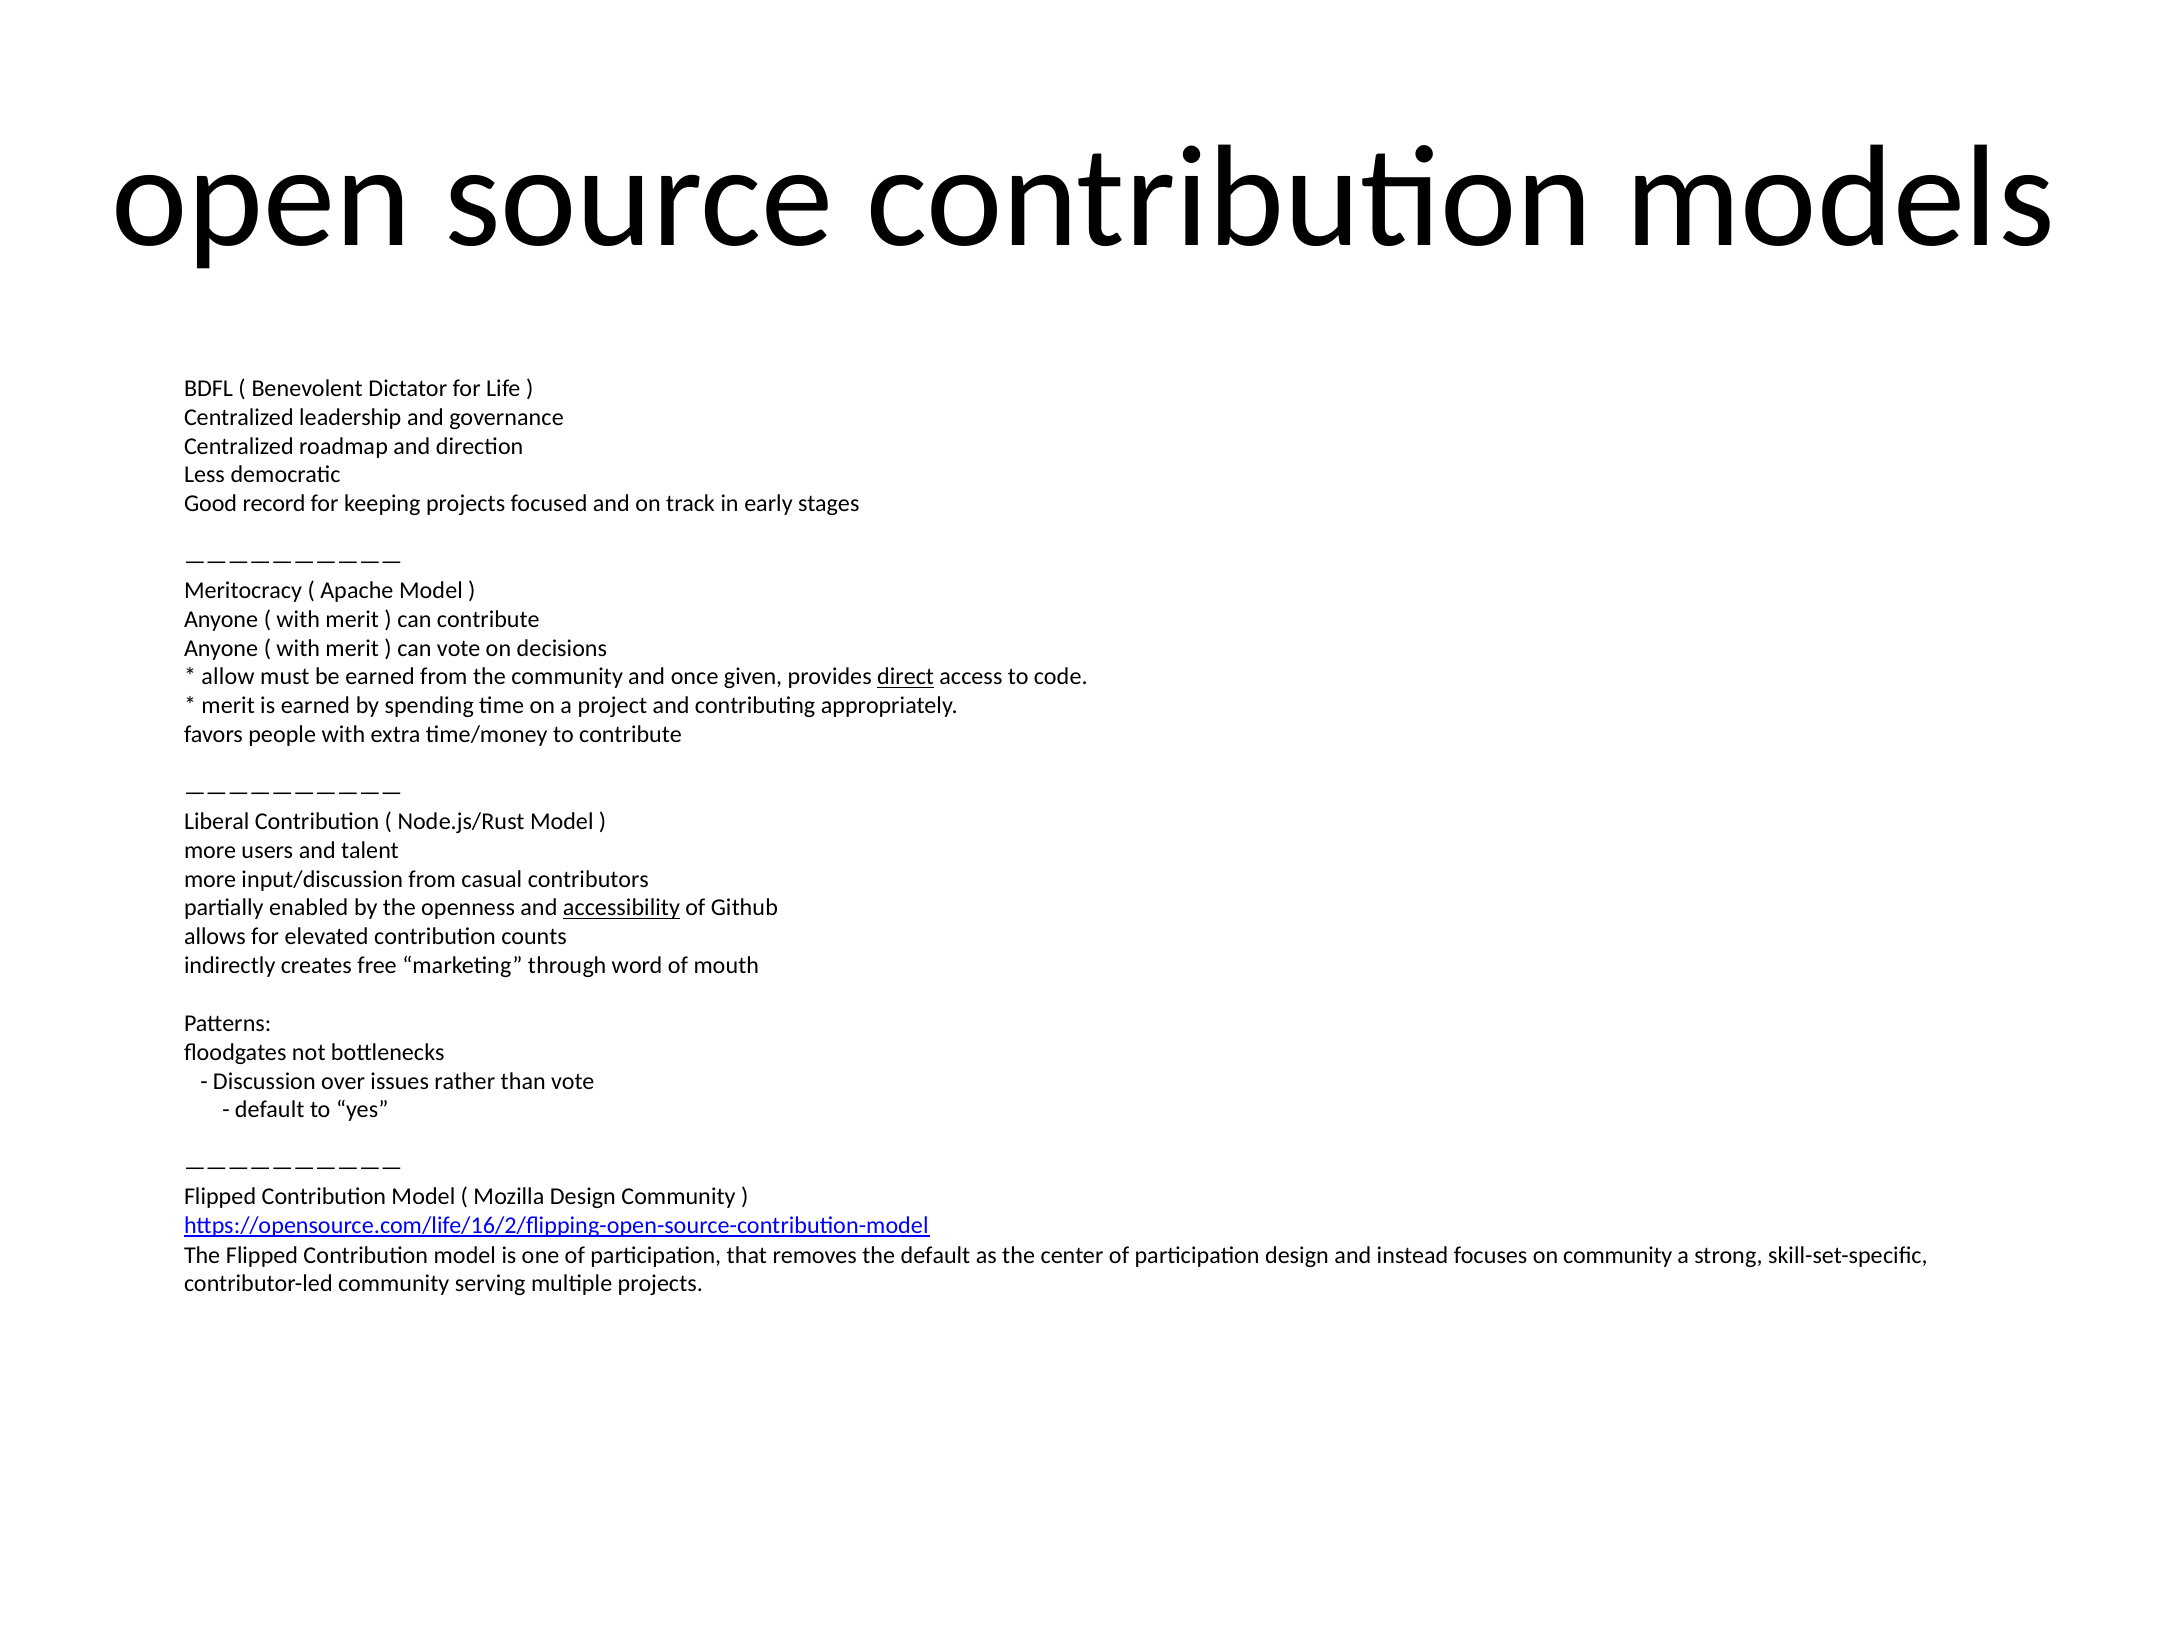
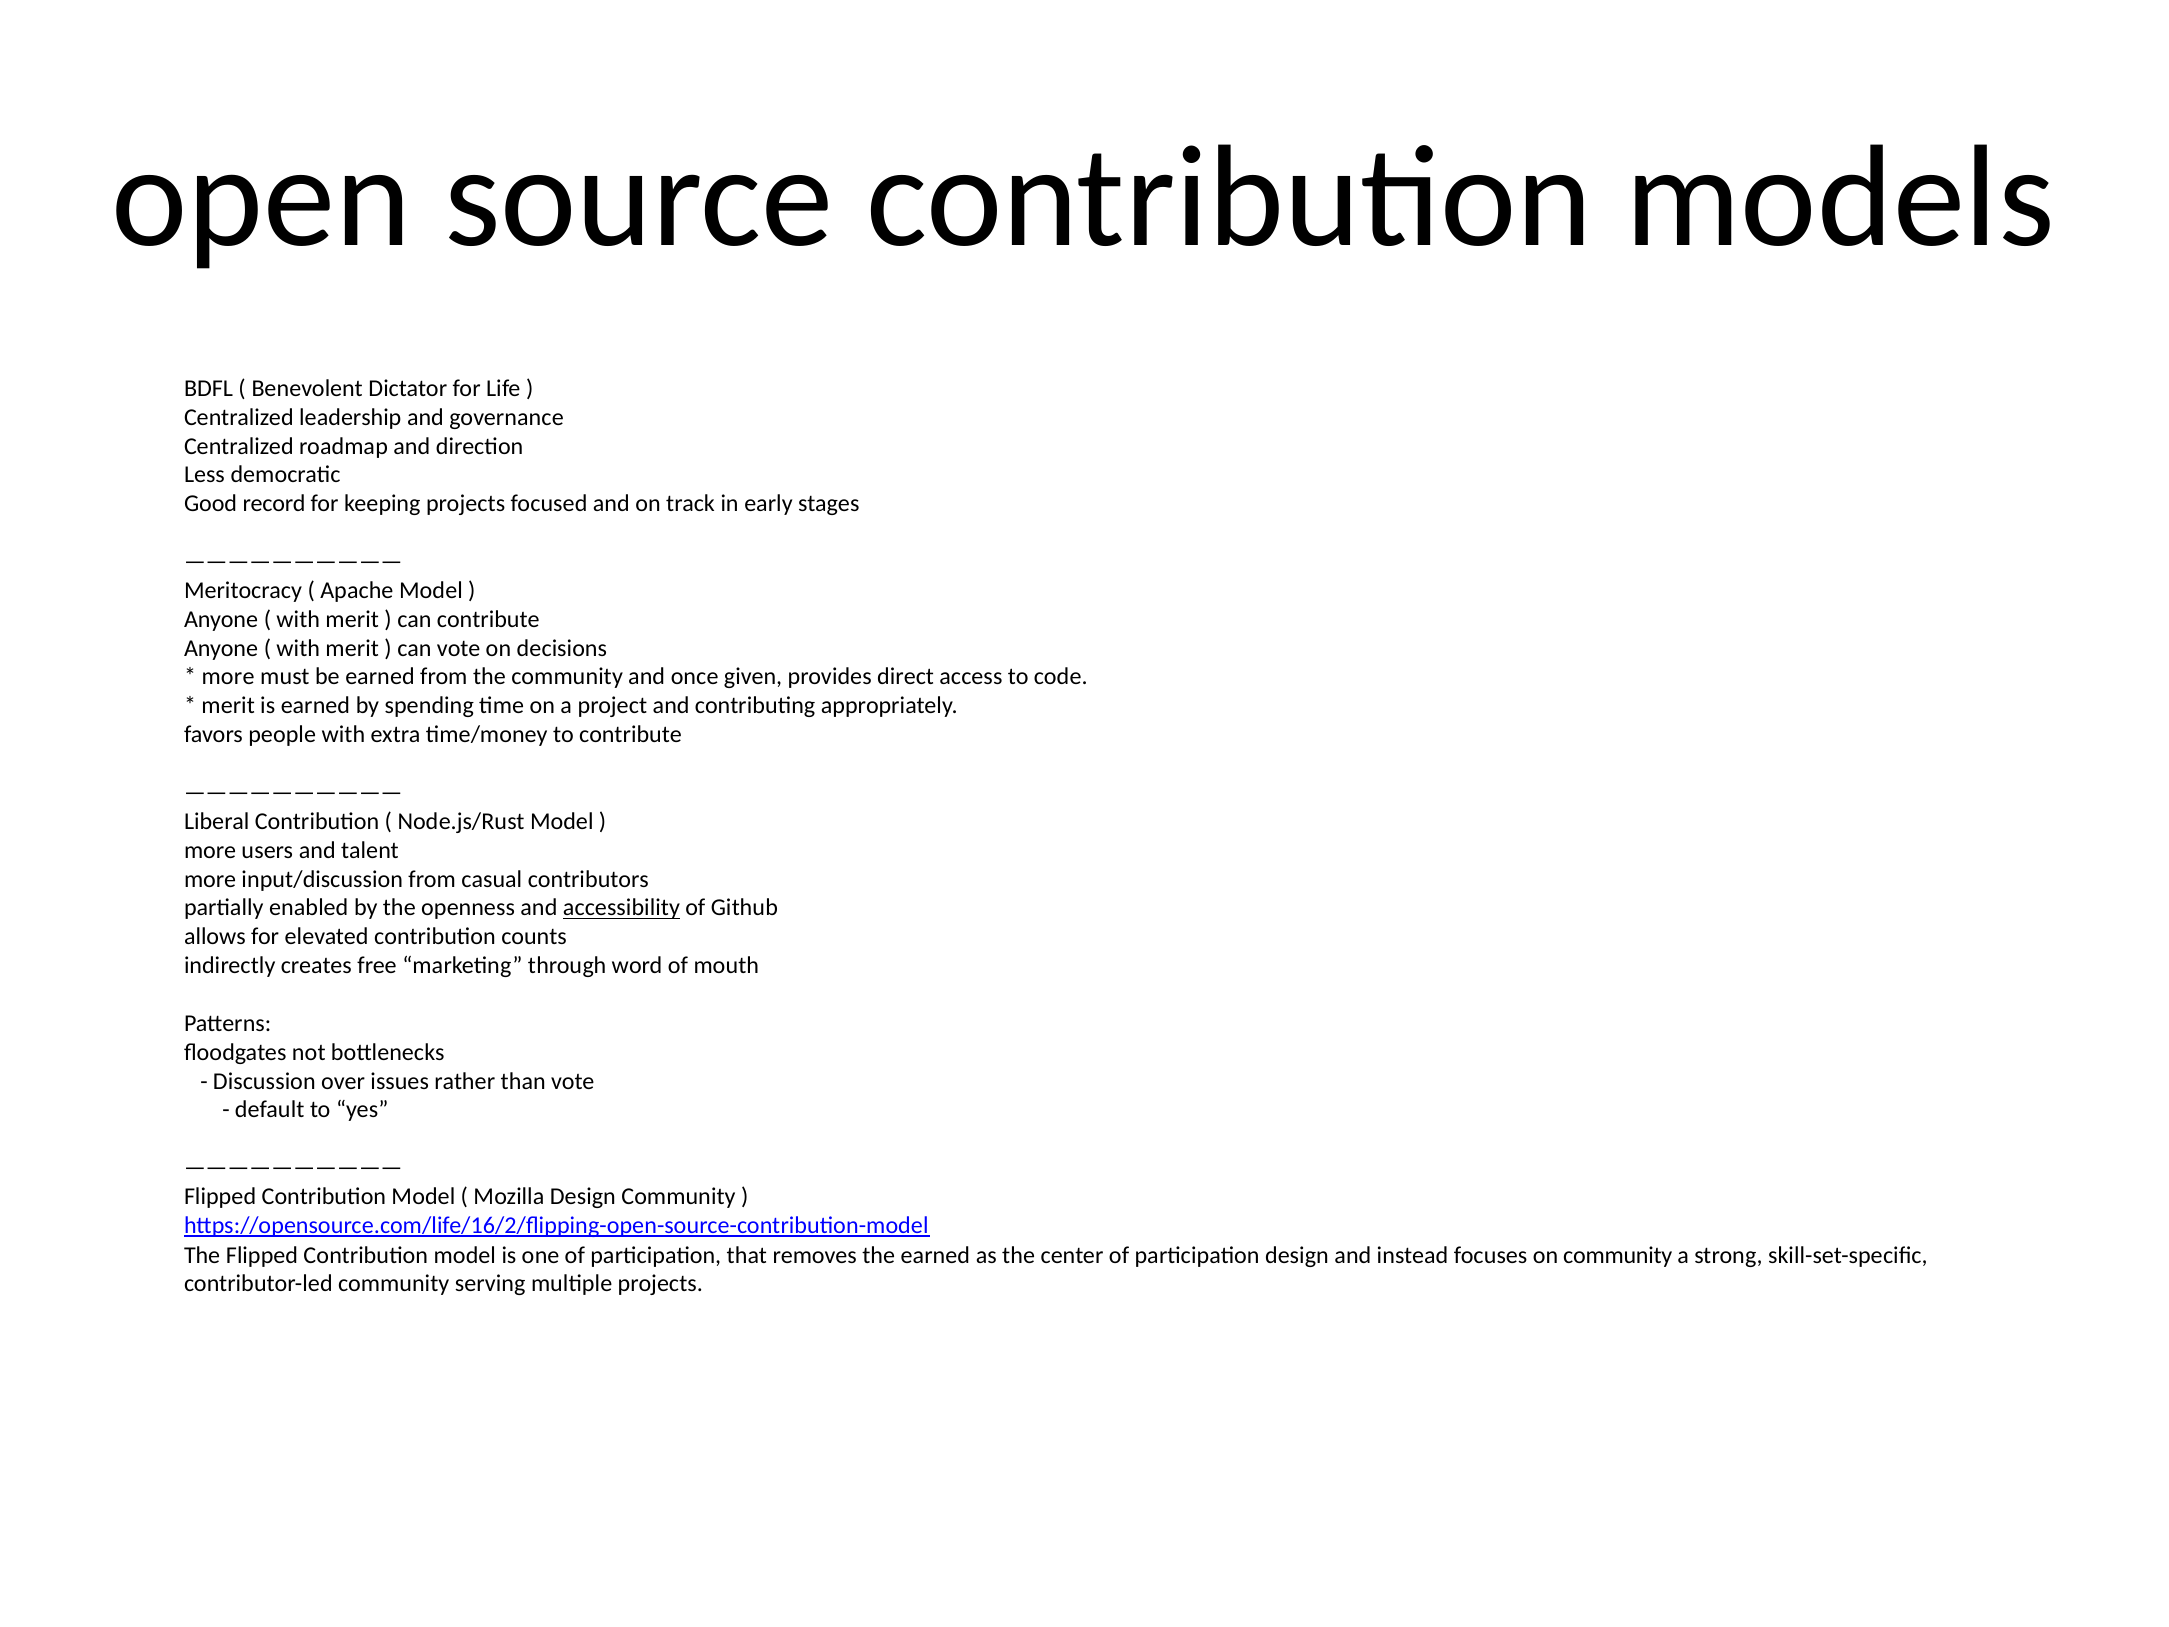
allow at (228, 677): allow -> more
direct underline: present -> none
the default: default -> earned
